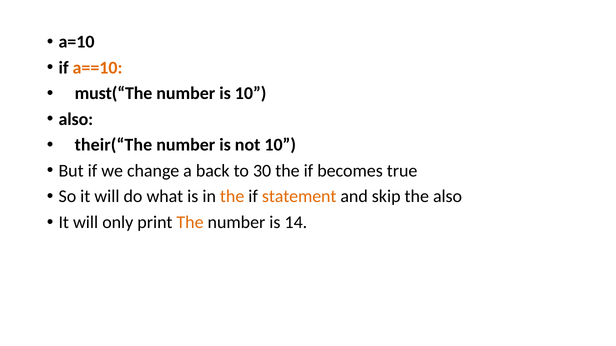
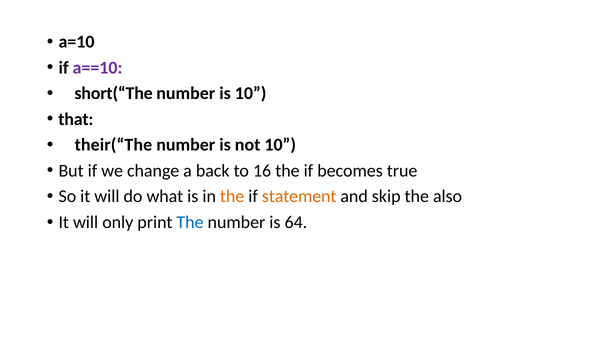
a==10 colour: orange -> purple
must(“The: must(“The -> short(“The
also at (76, 119): also -> that
30: 30 -> 16
The at (190, 223) colour: orange -> blue
14: 14 -> 64
